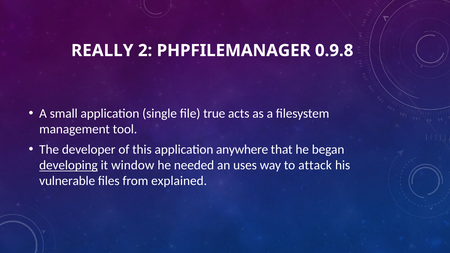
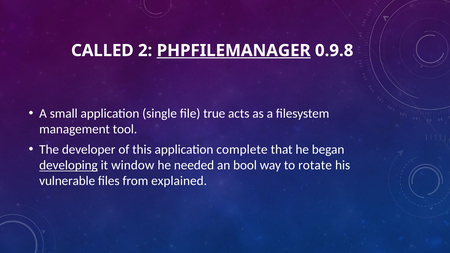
REALLY: REALLY -> CALLED
PHPFILEMANAGER underline: none -> present
anywhere: anywhere -> complete
uses: uses -> bool
attack: attack -> rotate
